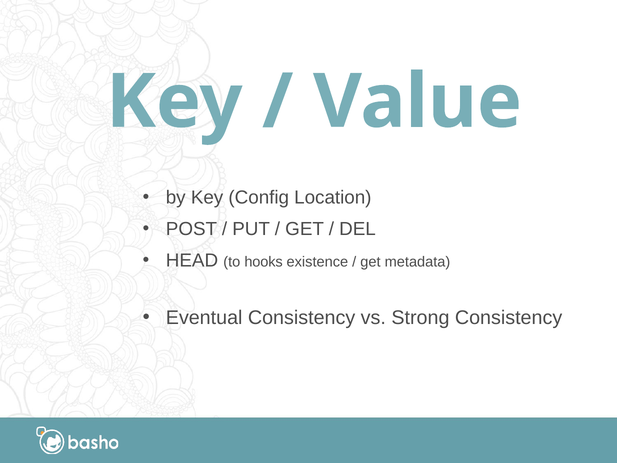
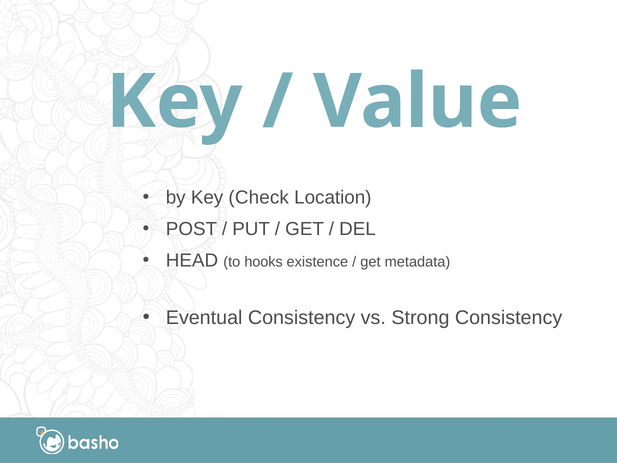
Config: Config -> Check
